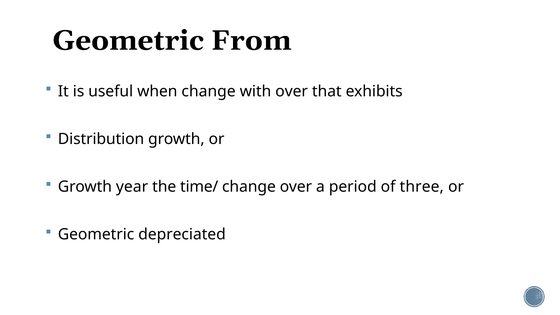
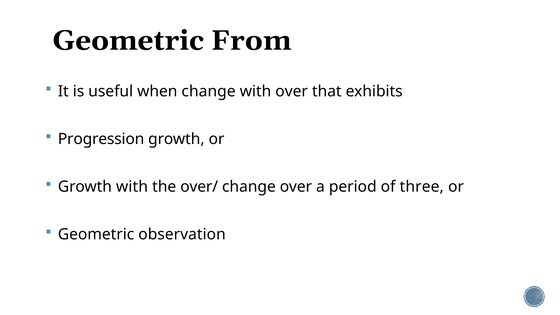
Distribution: Distribution -> Progression
Growth year: year -> with
time/: time/ -> over/
depreciated: depreciated -> observation
